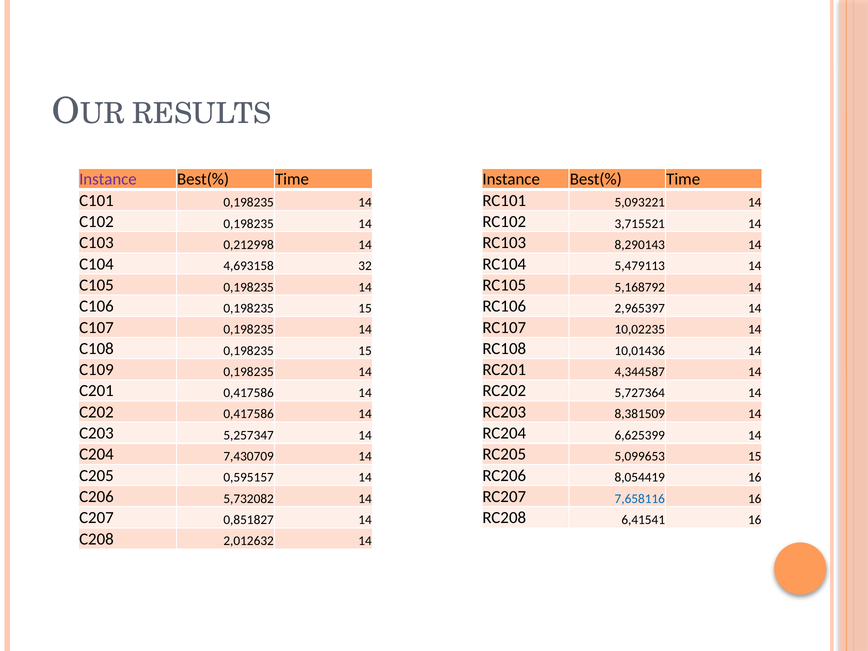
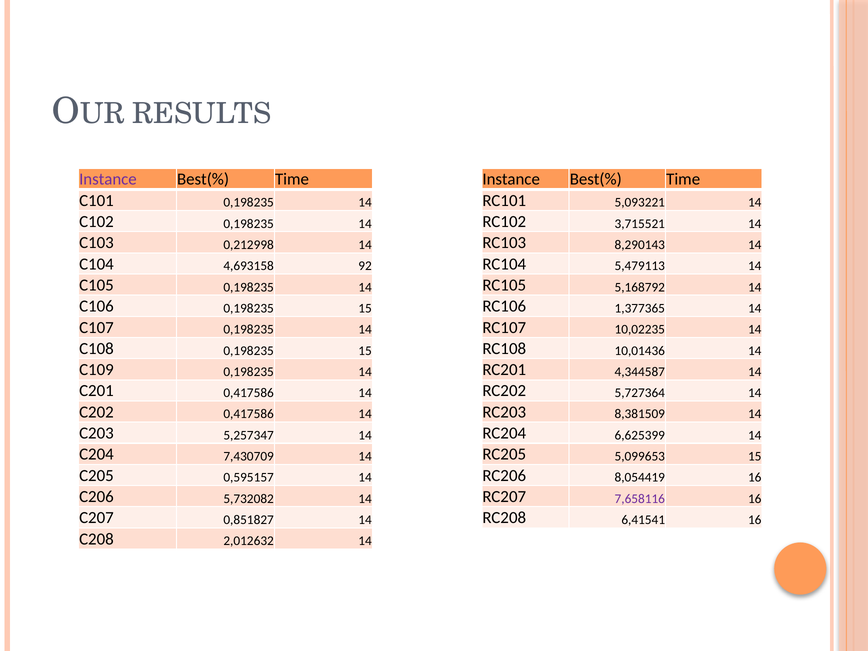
32: 32 -> 92
2,965397: 2,965397 -> 1,377365
7,658116 colour: blue -> purple
